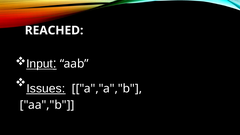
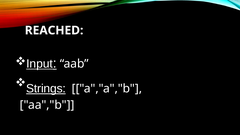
Issues: Issues -> Strings
